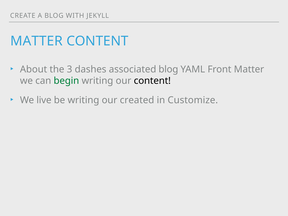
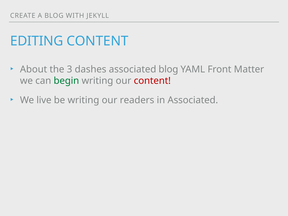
MATTER at (37, 41): MATTER -> EDITING
content at (152, 81) colour: black -> red
created: created -> readers
in Customize: Customize -> Associated
